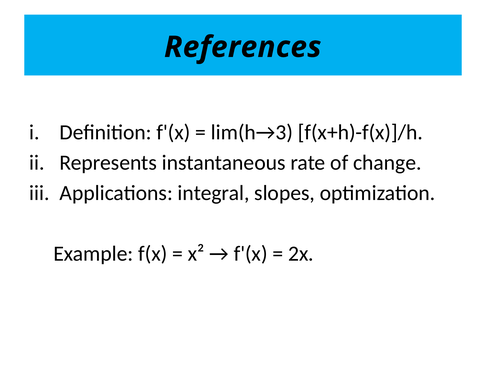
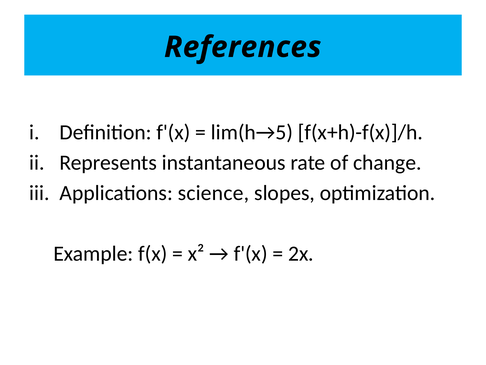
lim(h→3: lim(h→3 -> lim(h→5
integral: integral -> science
